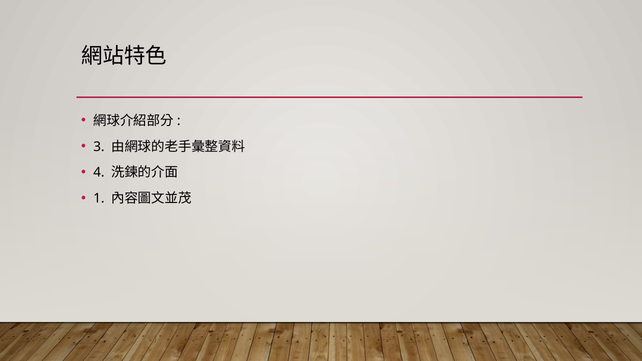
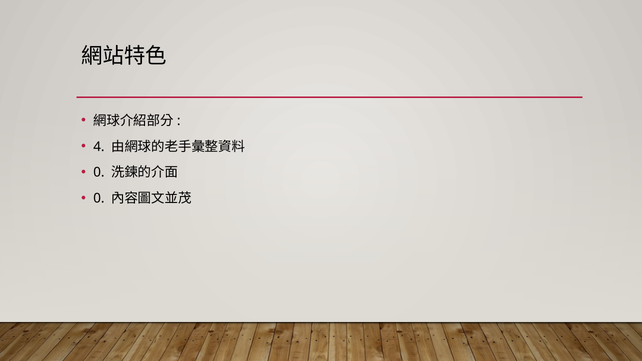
3: 3 -> 4
4 at (99, 173): 4 -> 0
1 at (99, 199): 1 -> 0
